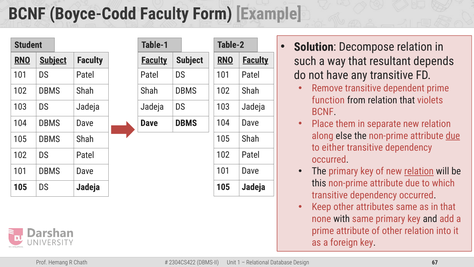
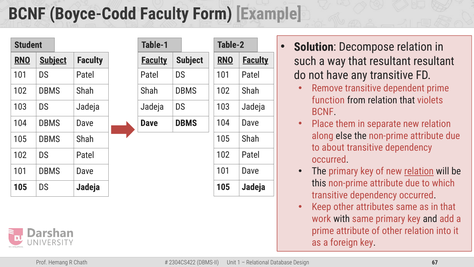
resultant depends: depends -> resultant
due at (453, 136) underline: present -> none
either: either -> about
none: none -> work
